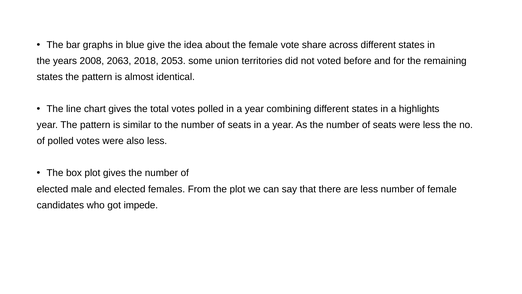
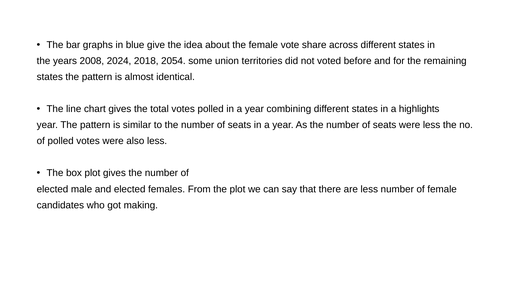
2063: 2063 -> 2024
2053: 2053 -> 2054
impede: impede -> making
